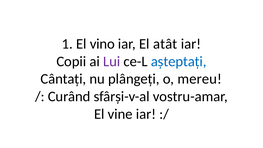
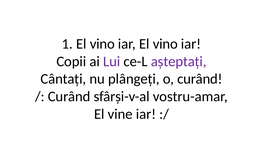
iar El atât: atât -> vino
așteptați colour: blue -> purple
o mereu: mereu -> curând
